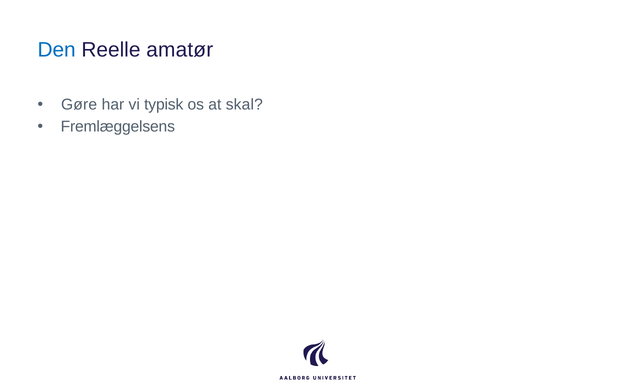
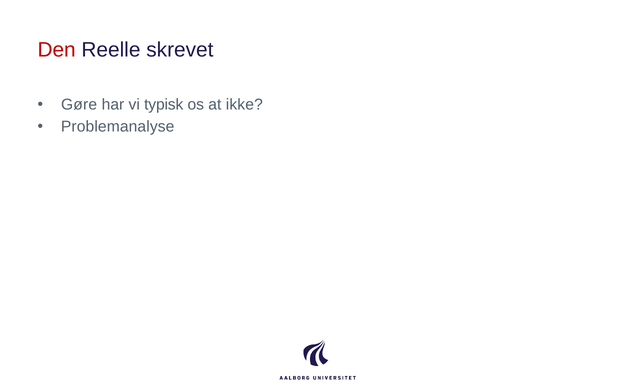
Den colour: blue -> red
amatør: amatør -> skrevet
skal: skal -> ikke
Fremlæggelsens: Fremlæggelsens -> Problemanalyse
